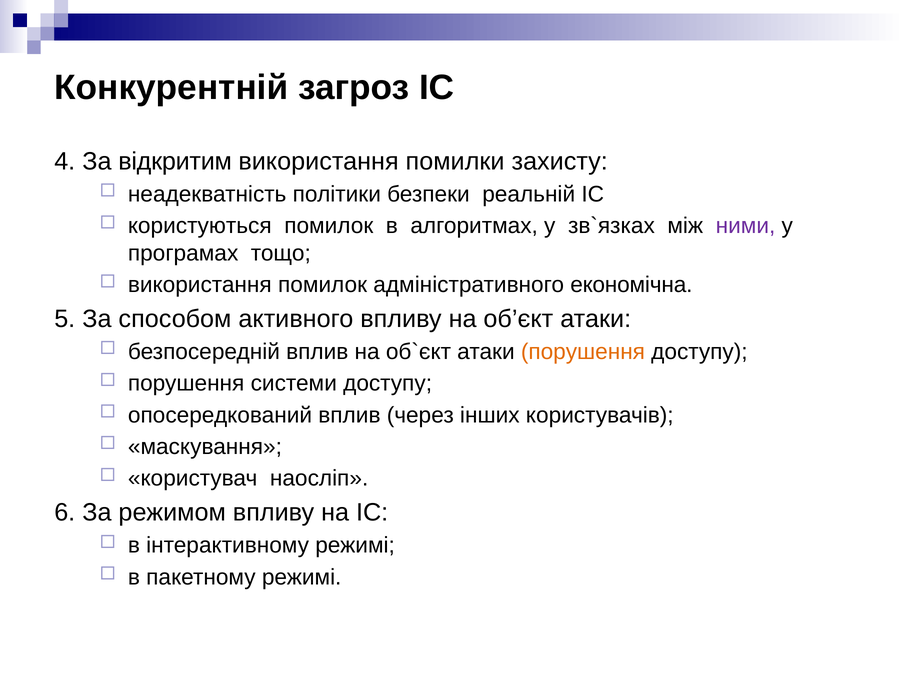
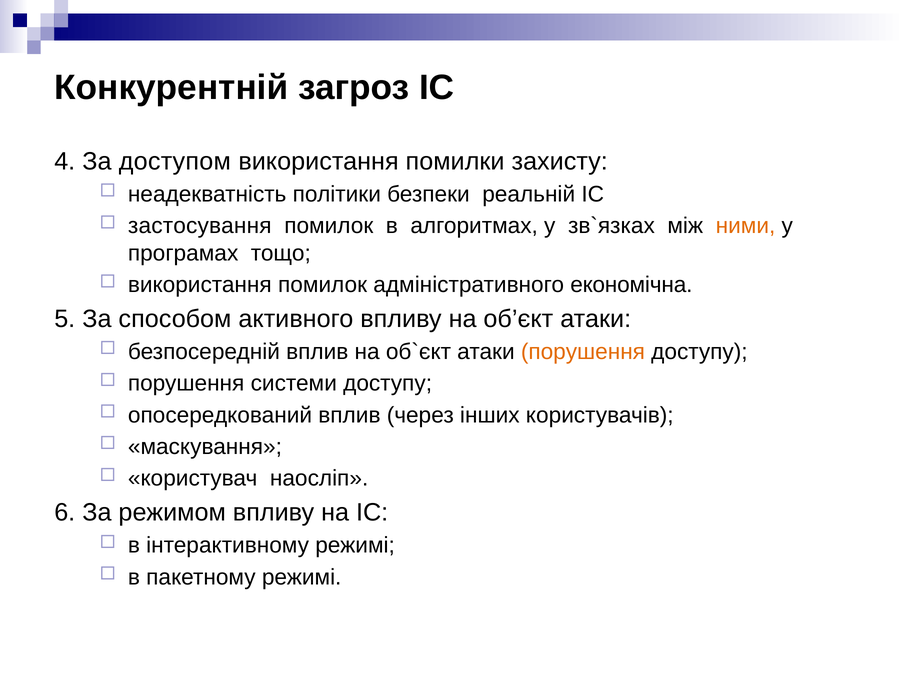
відкритим: відкритим -> доступом
користуються: користуються -> застосування
ними colour: purple -> orange
